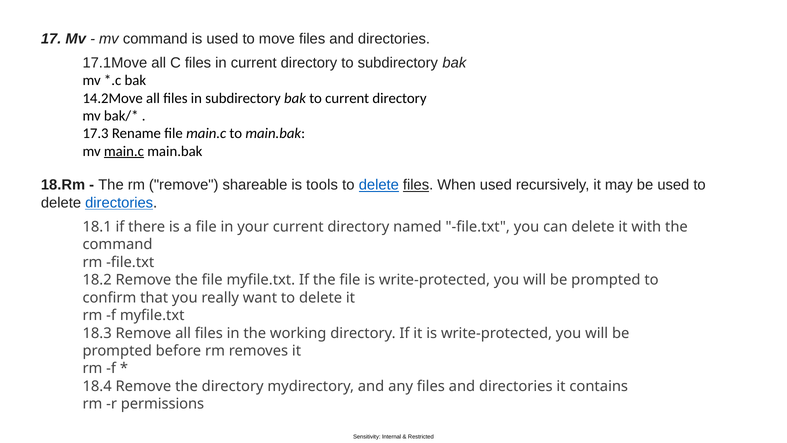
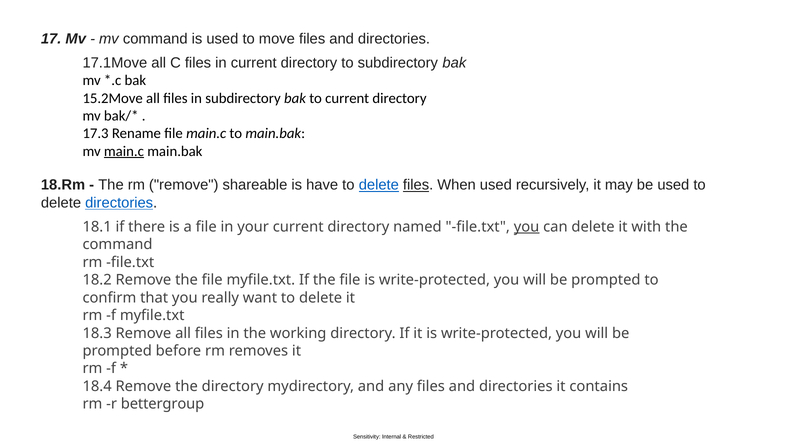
14.2Move: 14.2Move -> 15.2Move
tools: tools -> have
you at (527, 227) underline: none -> present
permissions: permissions -> bettergroup
